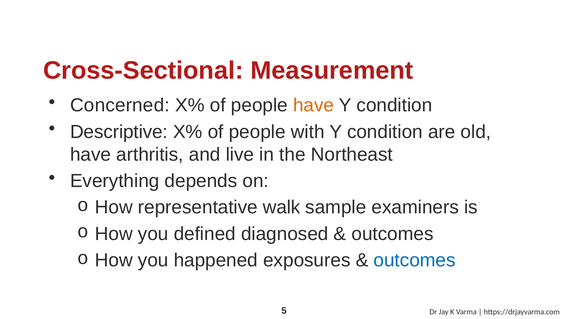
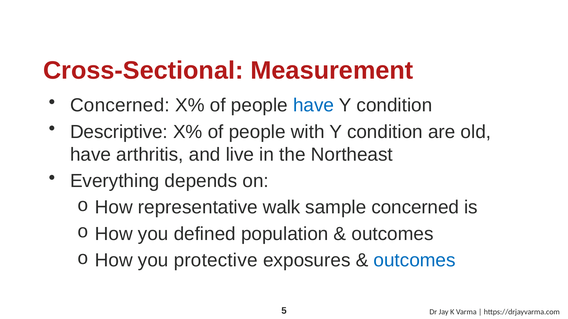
have at (314, 106) colour: orange -> blue
sample examiners: examiners -> concerned
diagnosed: diagnosed -> population
happened: happened -> protective
